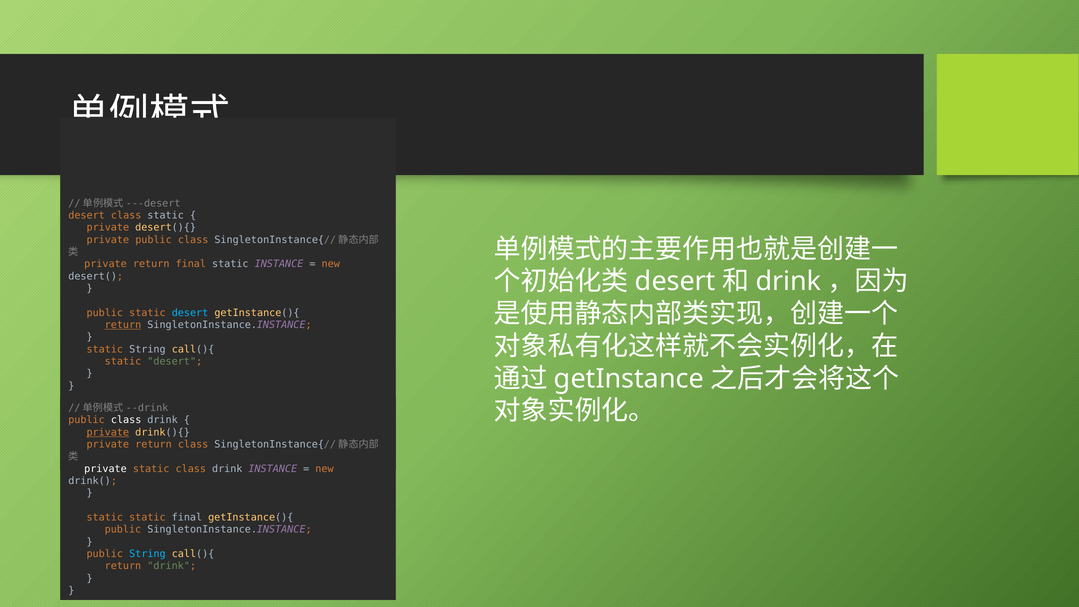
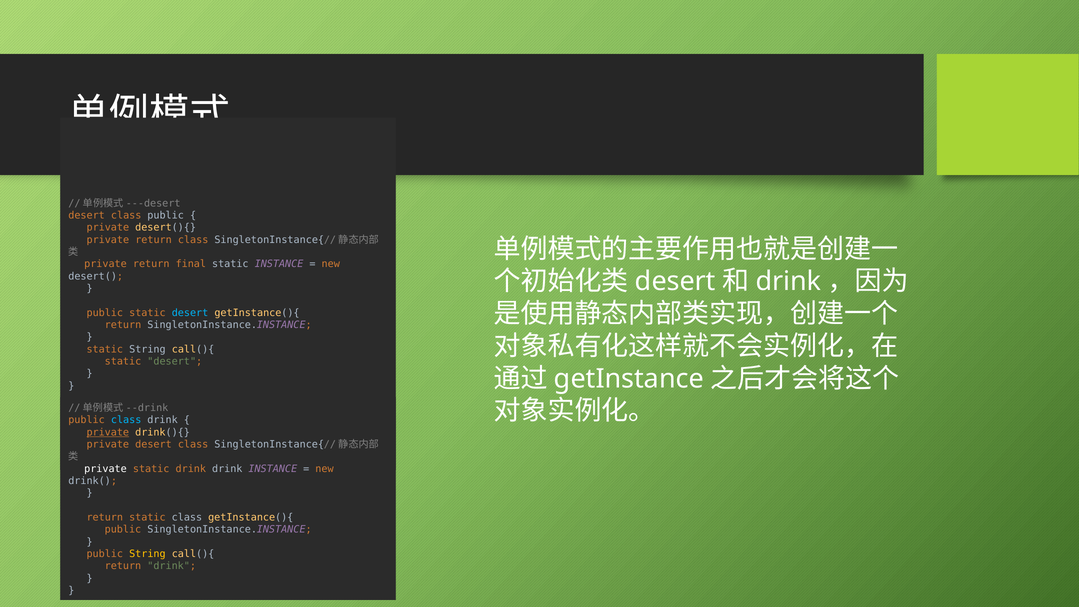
class static: static -> public
public at (154, 240): public -> return
return at (123, 325) underline: present -> none
class at (126, 420) colour: white -> light blue
return at (154, 444): return -> desert
static class: class -> drink
static at (105, 517): static -> return
static final: final -> class
String at (147, 554) colour: light blue -> yellow
